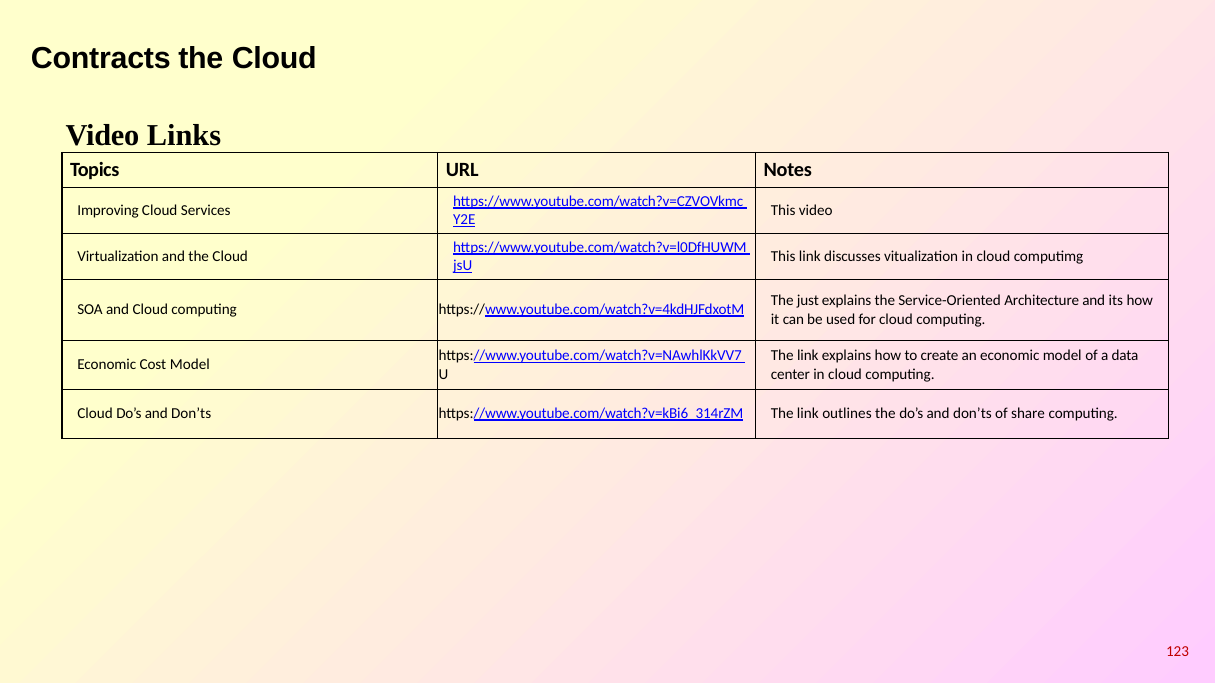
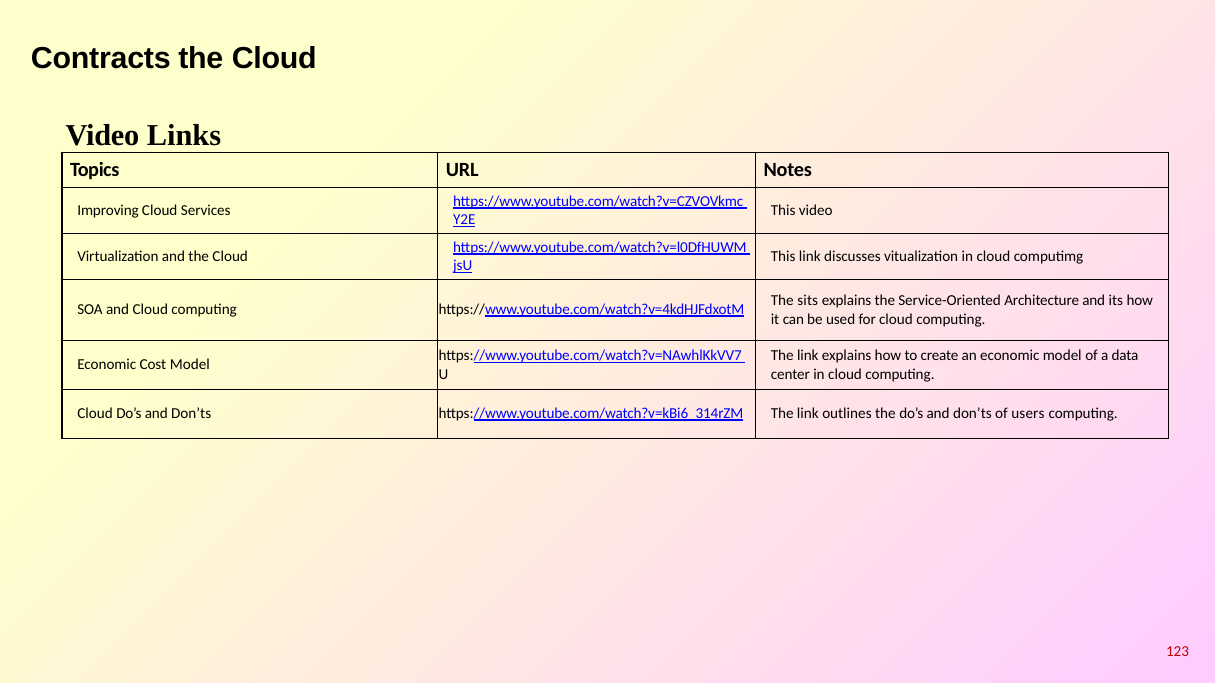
just: just -> sits
share: share -> users
